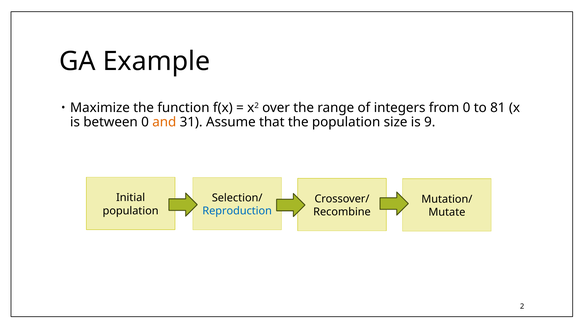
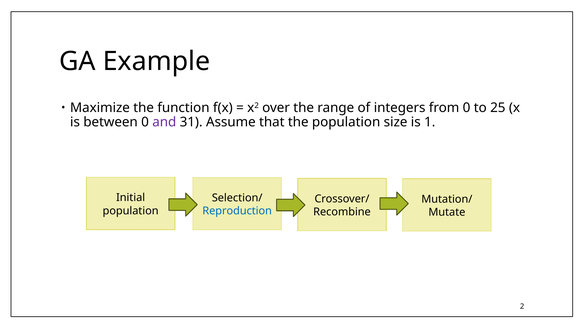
81: 81 -> 25
and colour: orange -> purple
9: 9 -> 1
